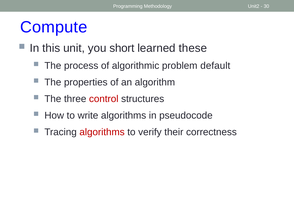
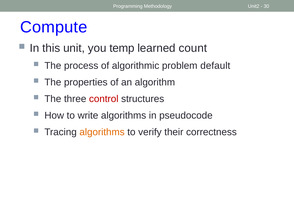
short: short -> temp
these: these -> count
algorithms at (102, 132) colour: red -> orange
